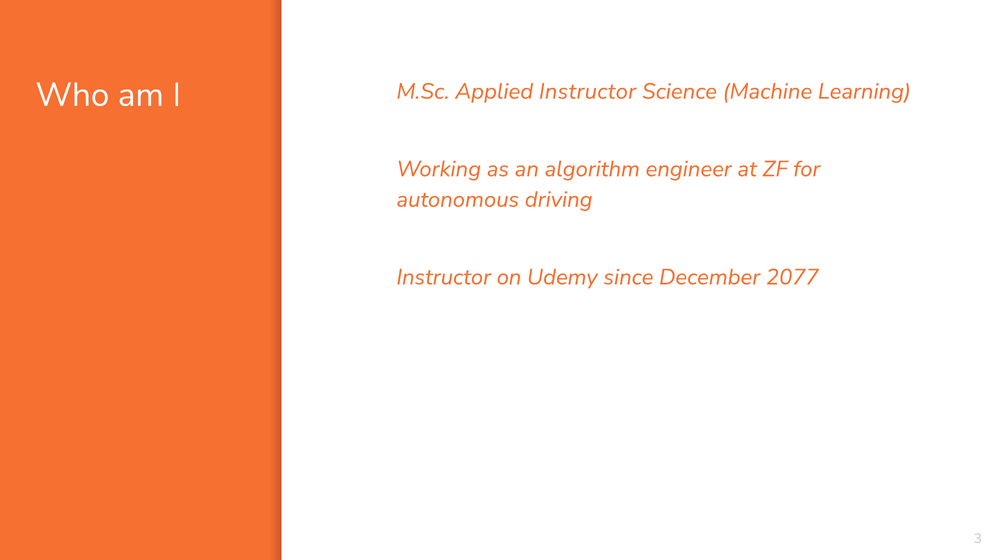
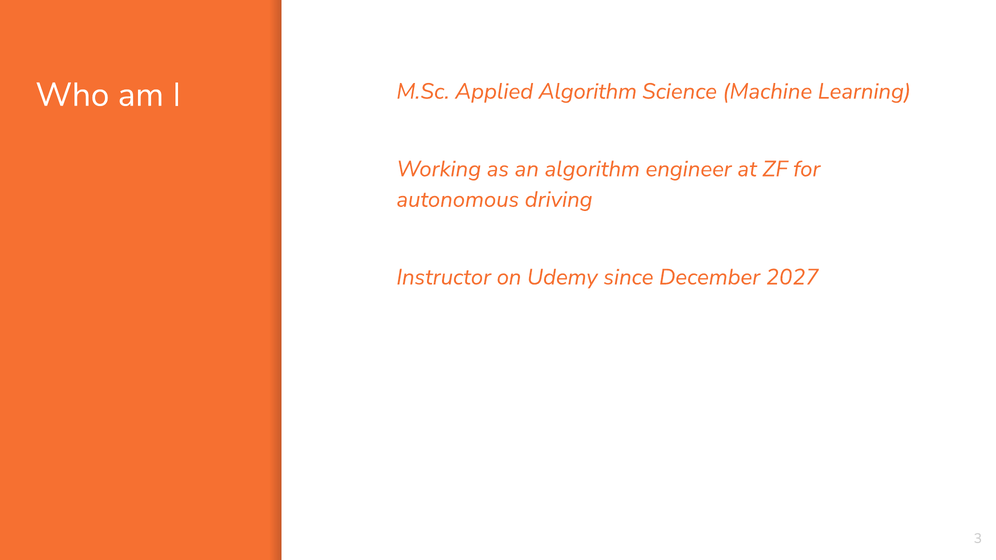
Applied Instructor: Instructor -> Algorithm
2077: 2077 -> 2027
